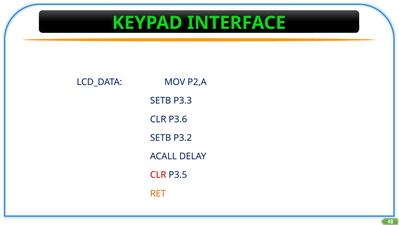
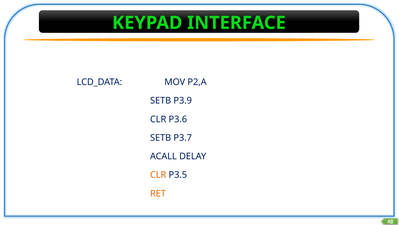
P3.3: P3.3 -> P3.9
P3.2: P3.2 -> P3.7
CLR at (158, 174) colour: red -> orange
